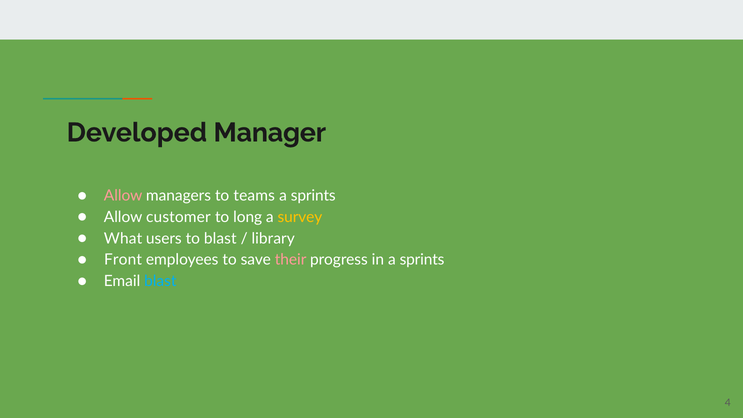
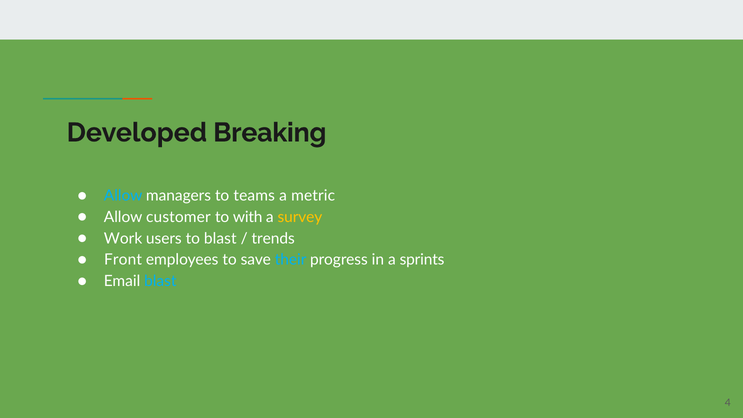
Manager: Manager -> Breaking
Allow at (123, 196) colour: pink -> light blue
sprints at (313, 196): sprints -> metric
long: long -> with
What: What -> Work
library: library -> trends
their colour: pink -> light blue
